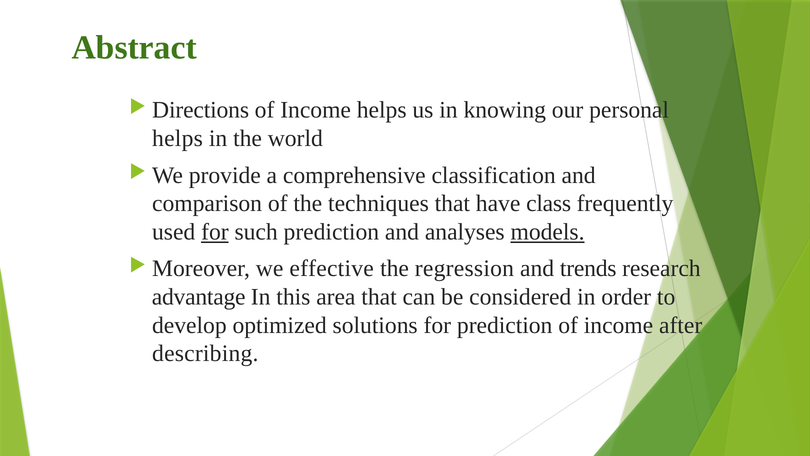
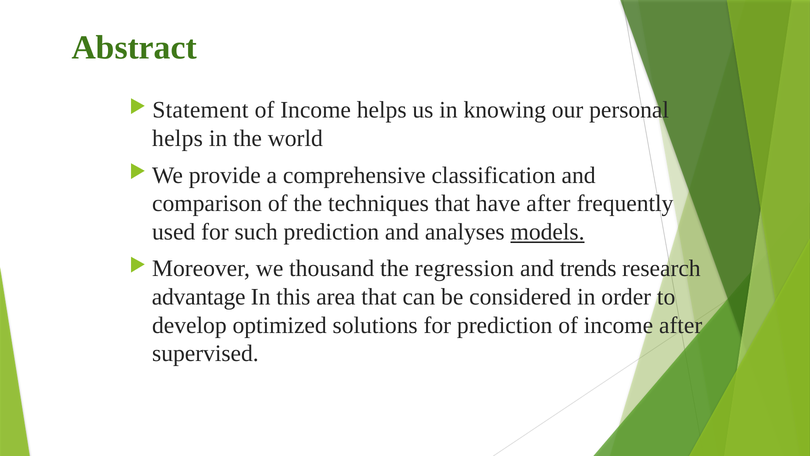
Directions: Directions -> Statement
have class: class -> after
for at (215, 232) underline: present -> none
effective: effective -> thousand
describing: describing -> supervised
